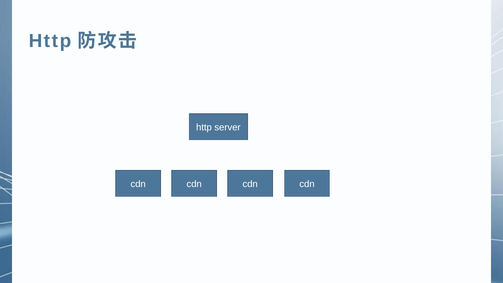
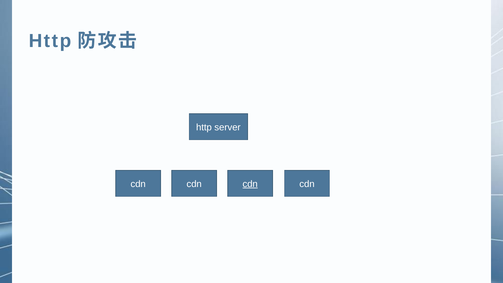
cdn at (250, 184) underline: none -> present
